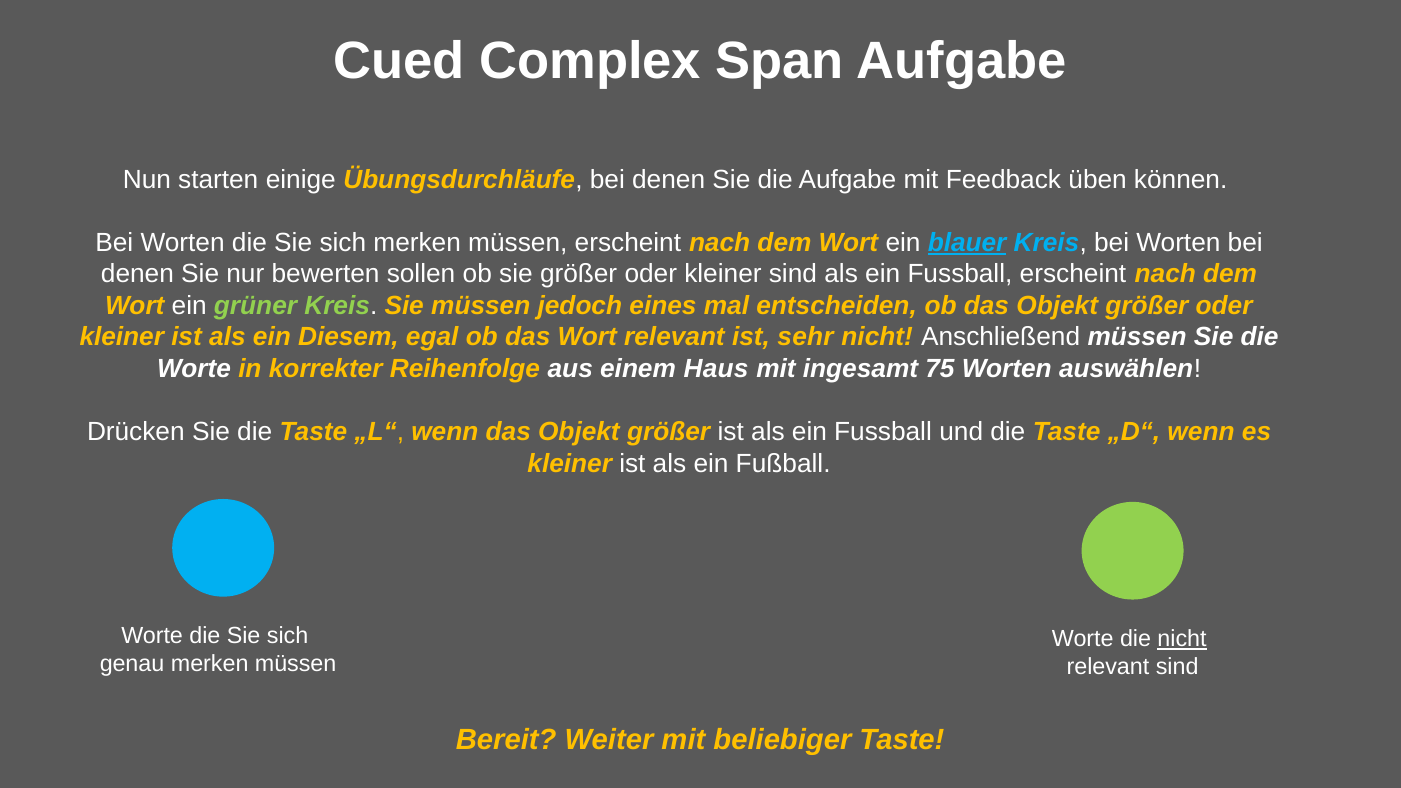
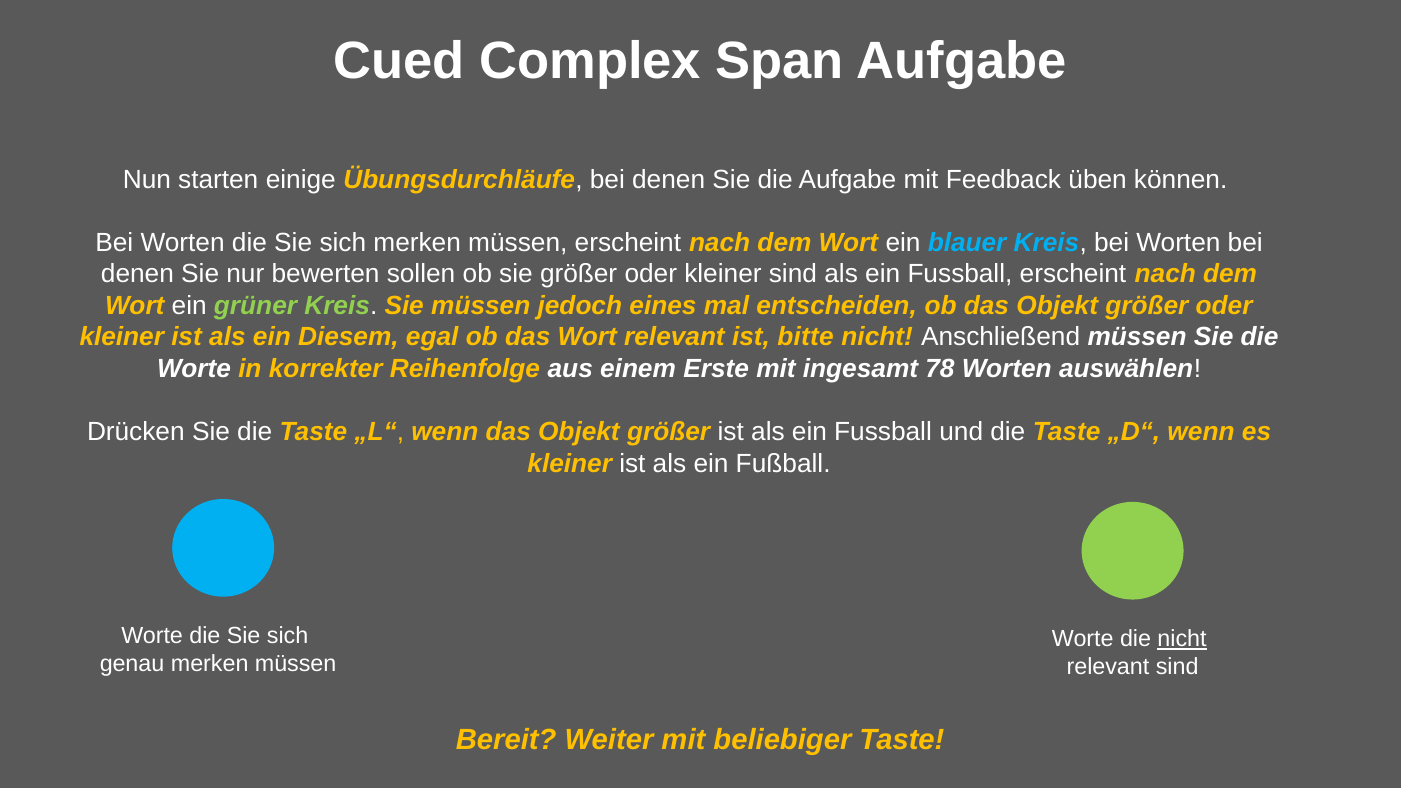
blauer underline: present -> none
sehr: sehr -> bitte
Haus: Haus -> Erste
75: 75 -> 78
